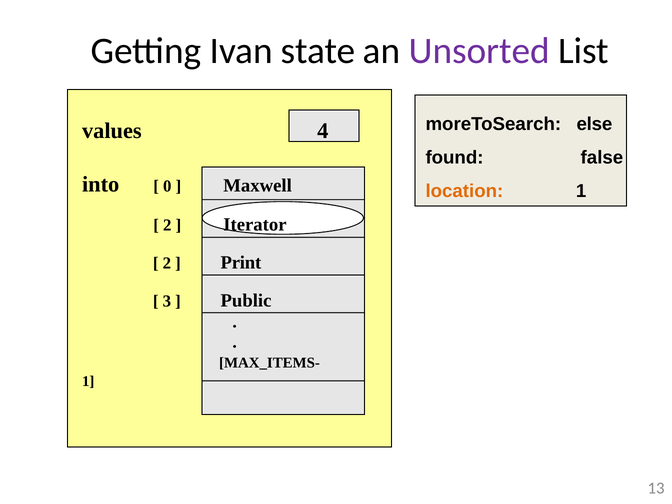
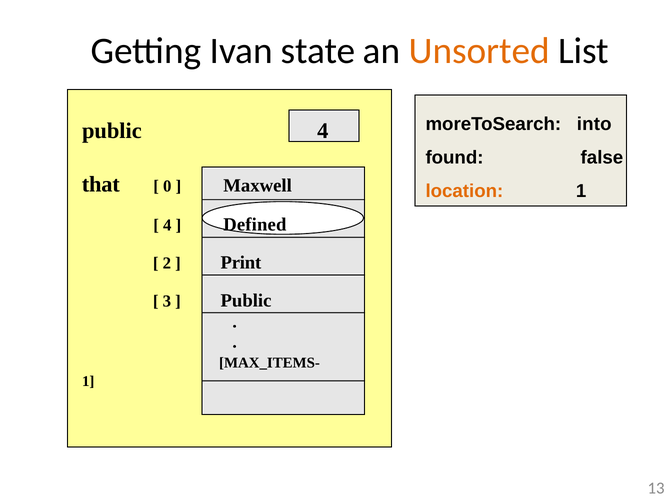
Unsorted colour: purple -> orange
else: else -> into
values at (112, 131): values -> public
into: into -> that
2 at (167, 225): 2 -> 4
Iterator: Iterator -> Defined
